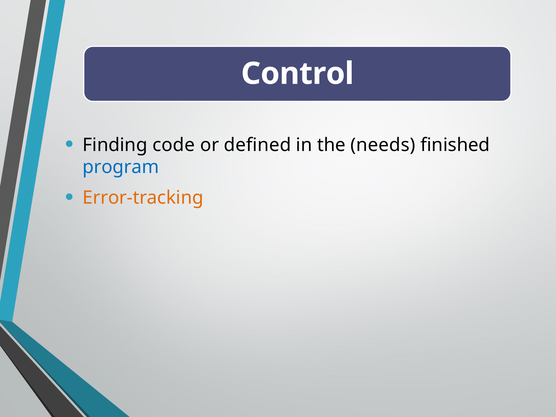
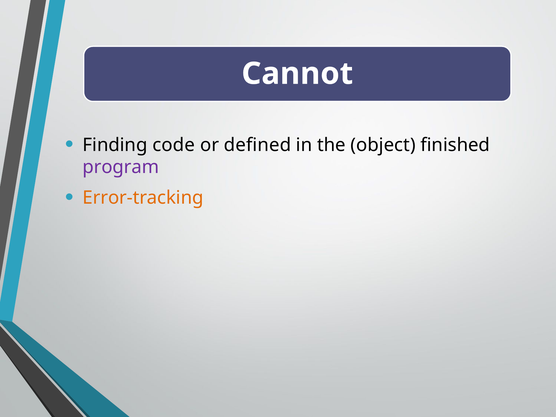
Control: Control -> Cannot
needs: needs -> object
program colour: blue -> purple
